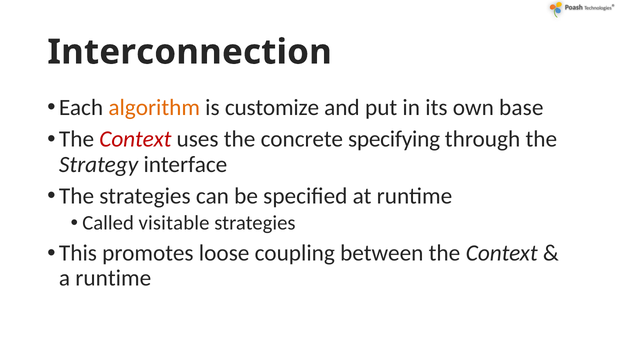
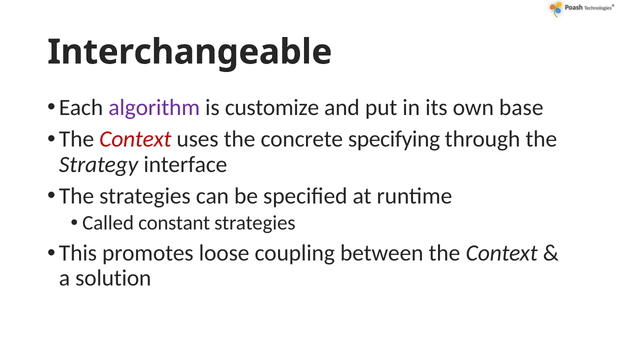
Interconnection: Interconnection -> Interchangeable
algorithm colour: orange -> purple
visitable: visitable -> constant
a runtime: runtime -> solution
